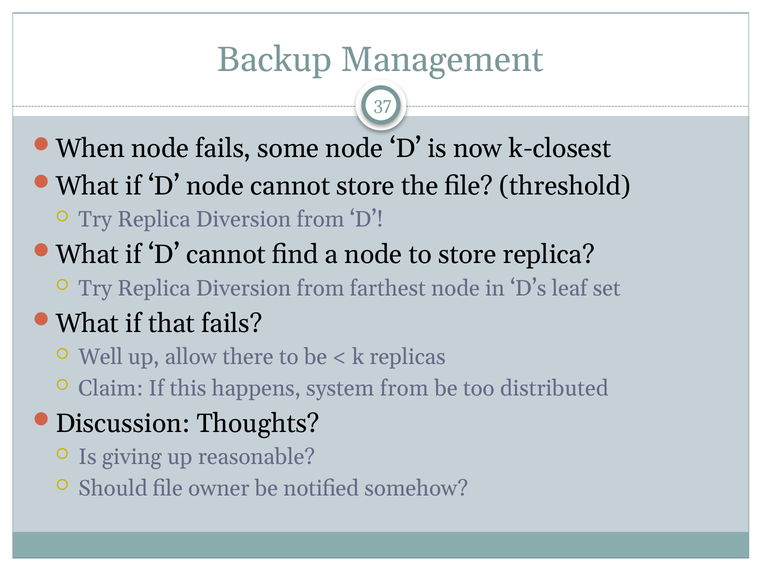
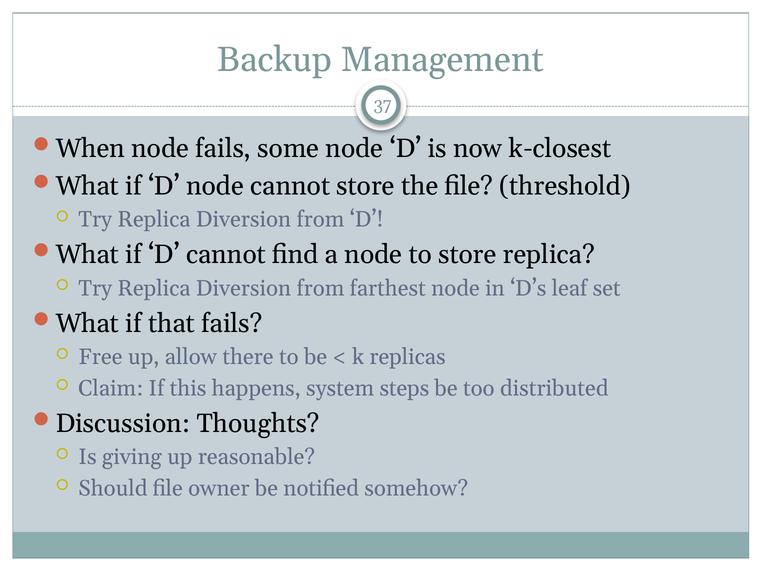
Well: Well -> Free
system from: from -> steps
